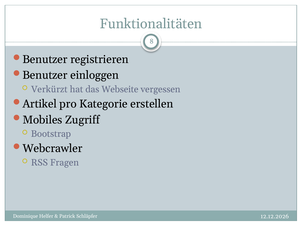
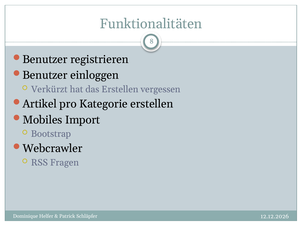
das Webseite: Webseite -> Erstellen
Zugriff: Zugriff -> Import
